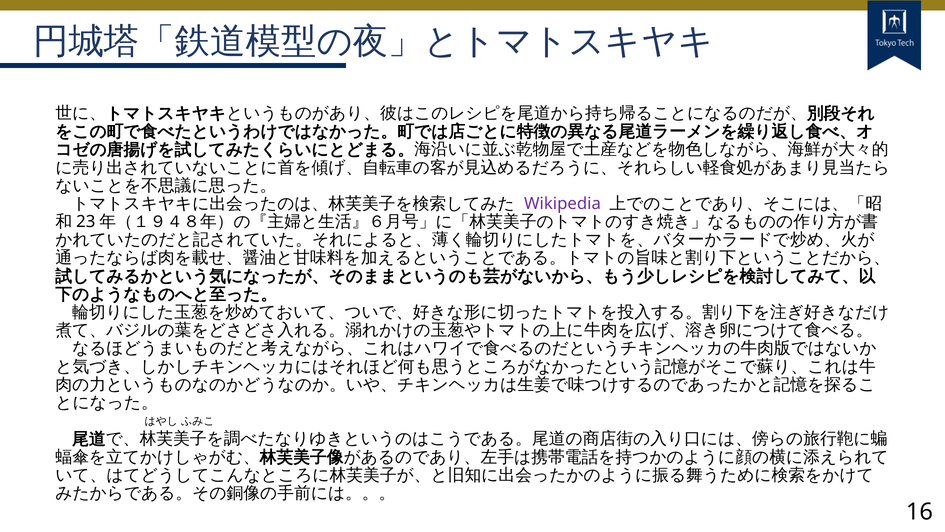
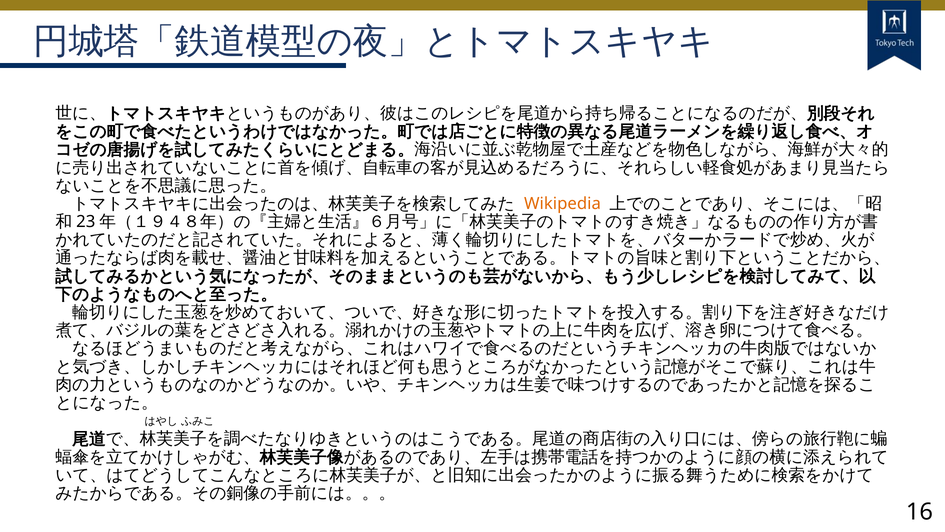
Wikipedia colour: purple -> orange
